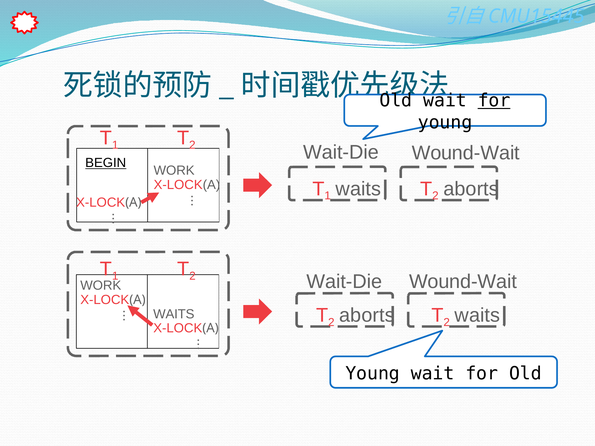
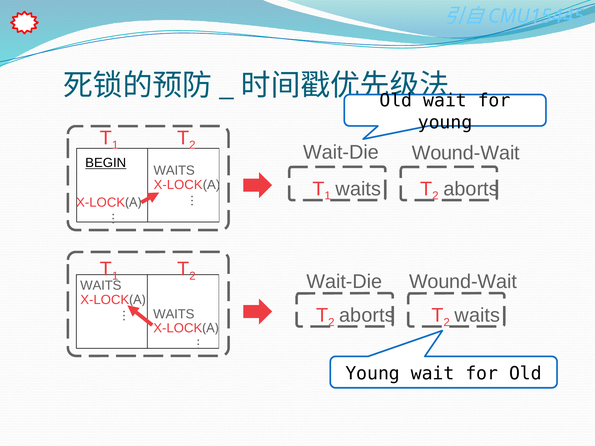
for at (494, 101) underline: present -> none
WORK at (174, 171): WORK -> WAITS
WORK at (101, 286): WORK -> WAITS
